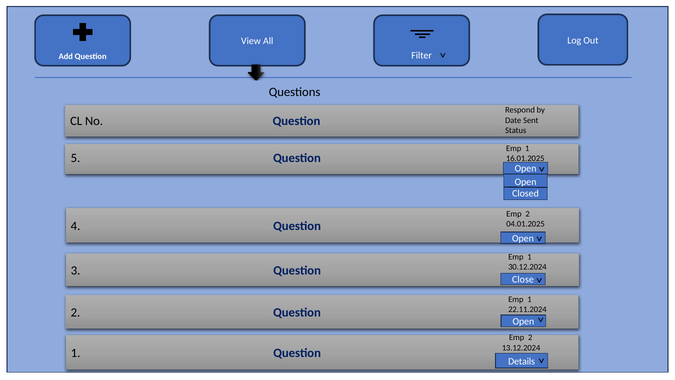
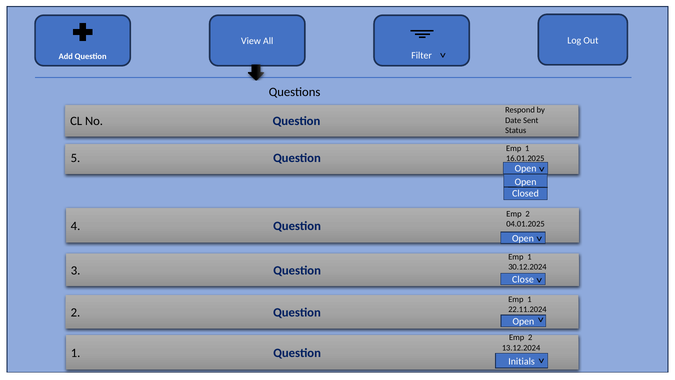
Details: Details -> Initials
